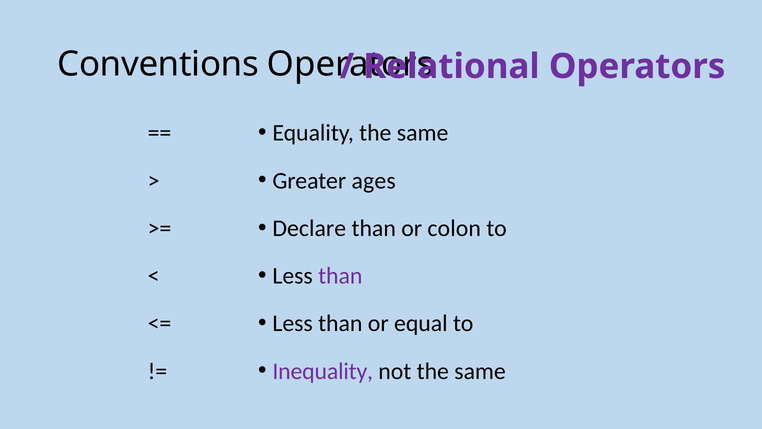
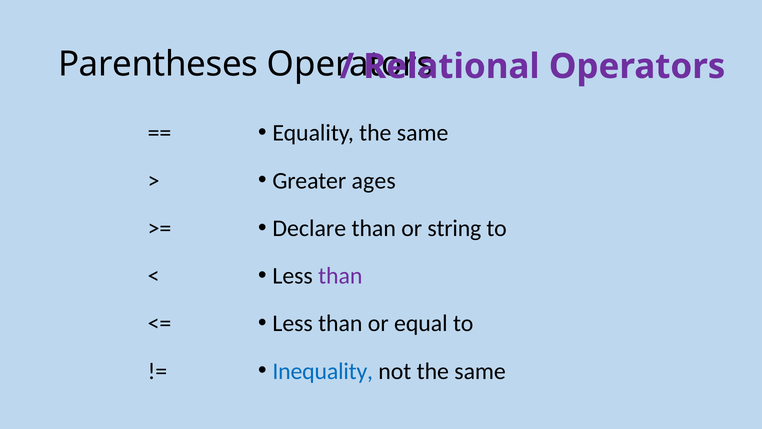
Conventions: Conventions -> Parentheses
colon: colon -> string
Inequality colour: purple -> blue
